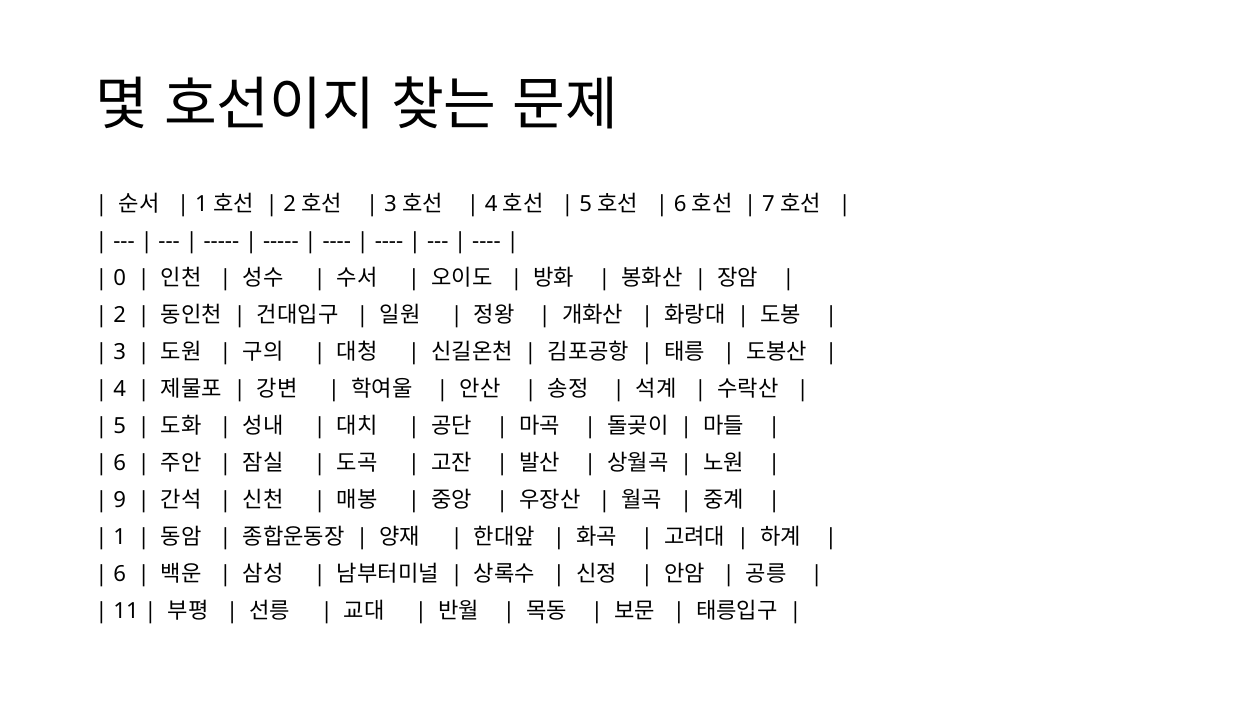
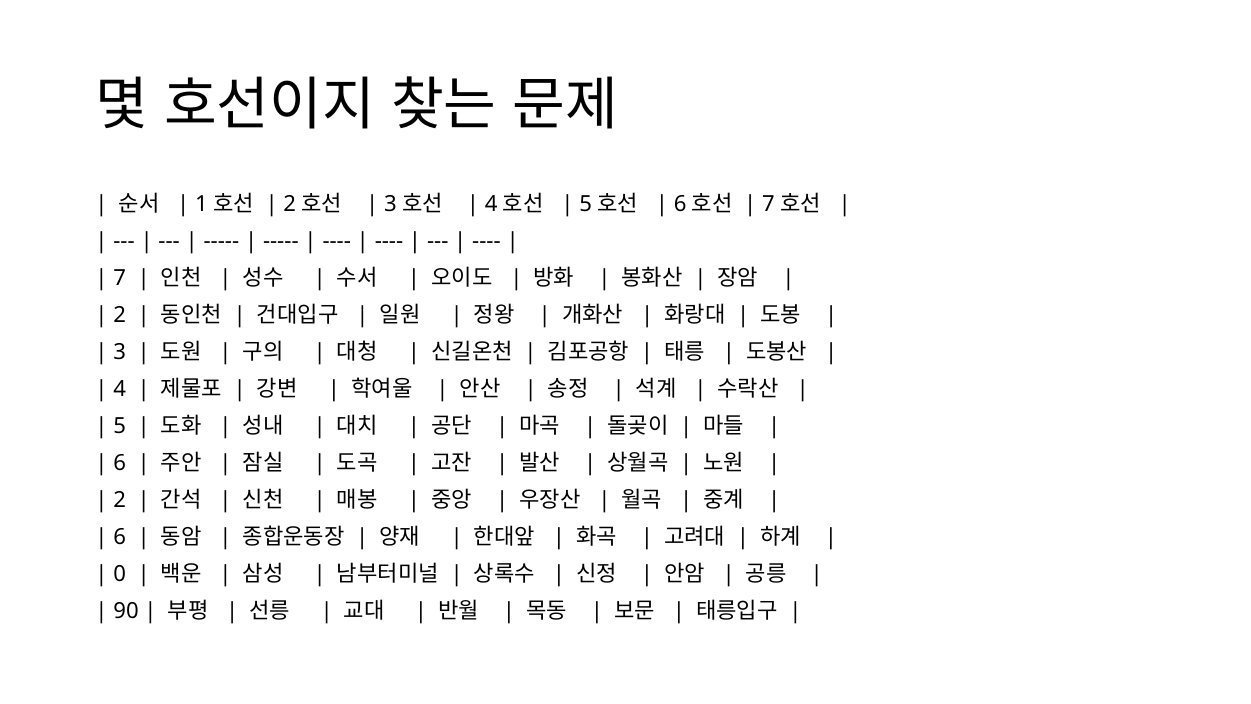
0: 0 -> 7
9 at (120, 500): 9 -> 2
1 at (120, 537): 1 -> 6
6 at (120, 574): 6 -> 0
11: 11 -> 90
